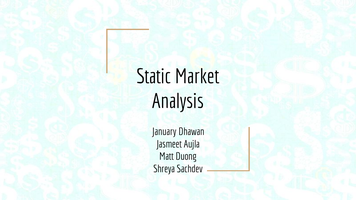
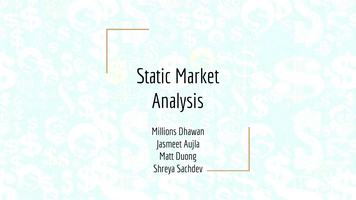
January: January -> Millions
